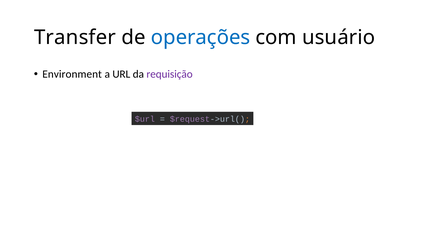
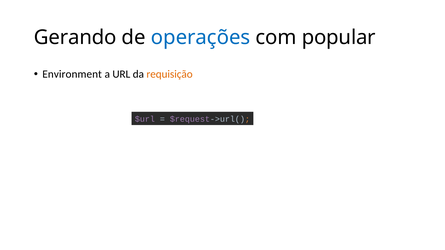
Transfer: Transfer -> Gerando
usuário: usuário -> popular
requisição colour: purple -> orange
